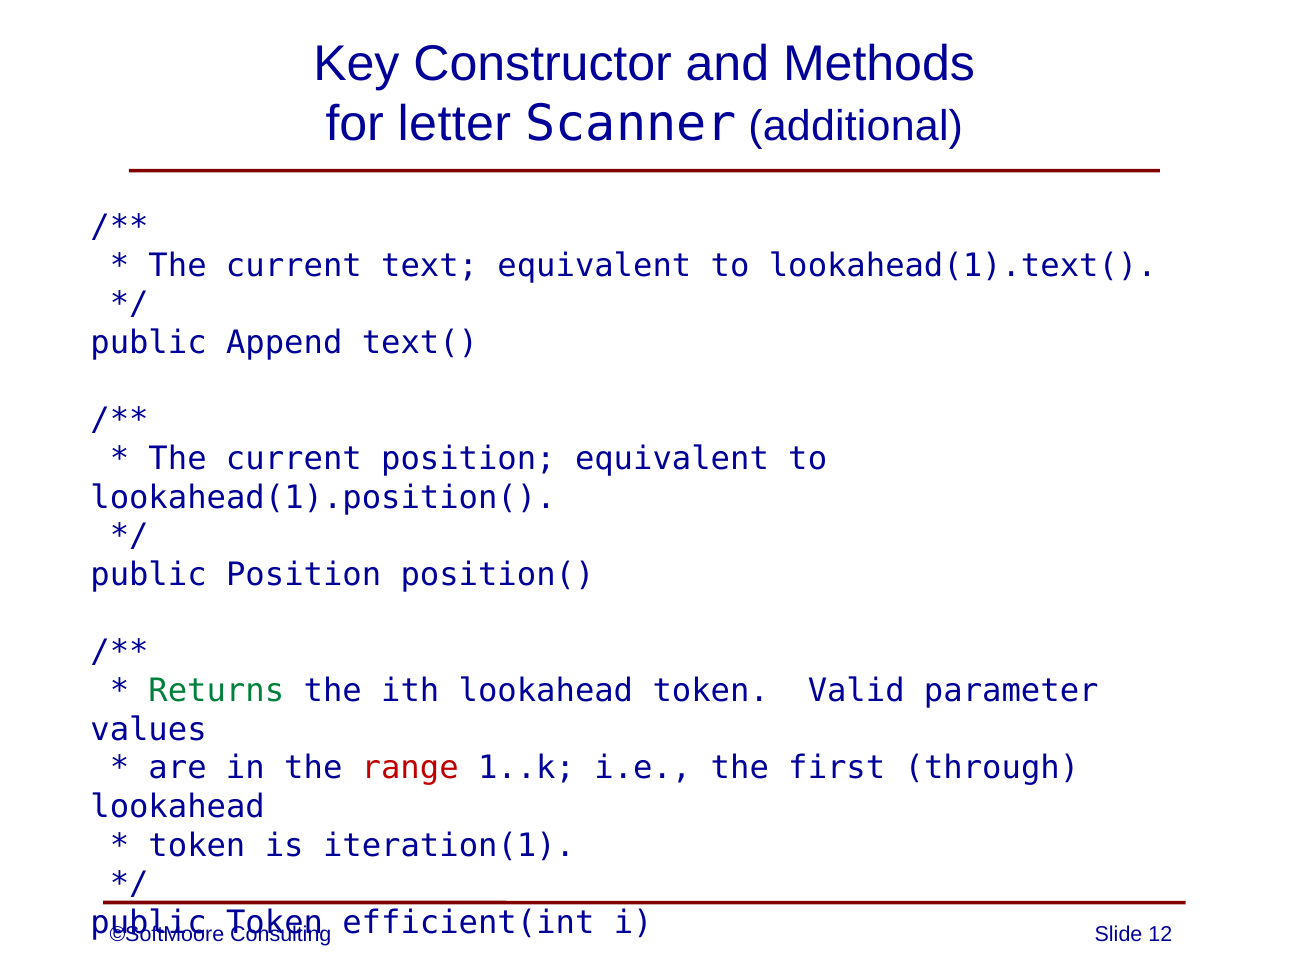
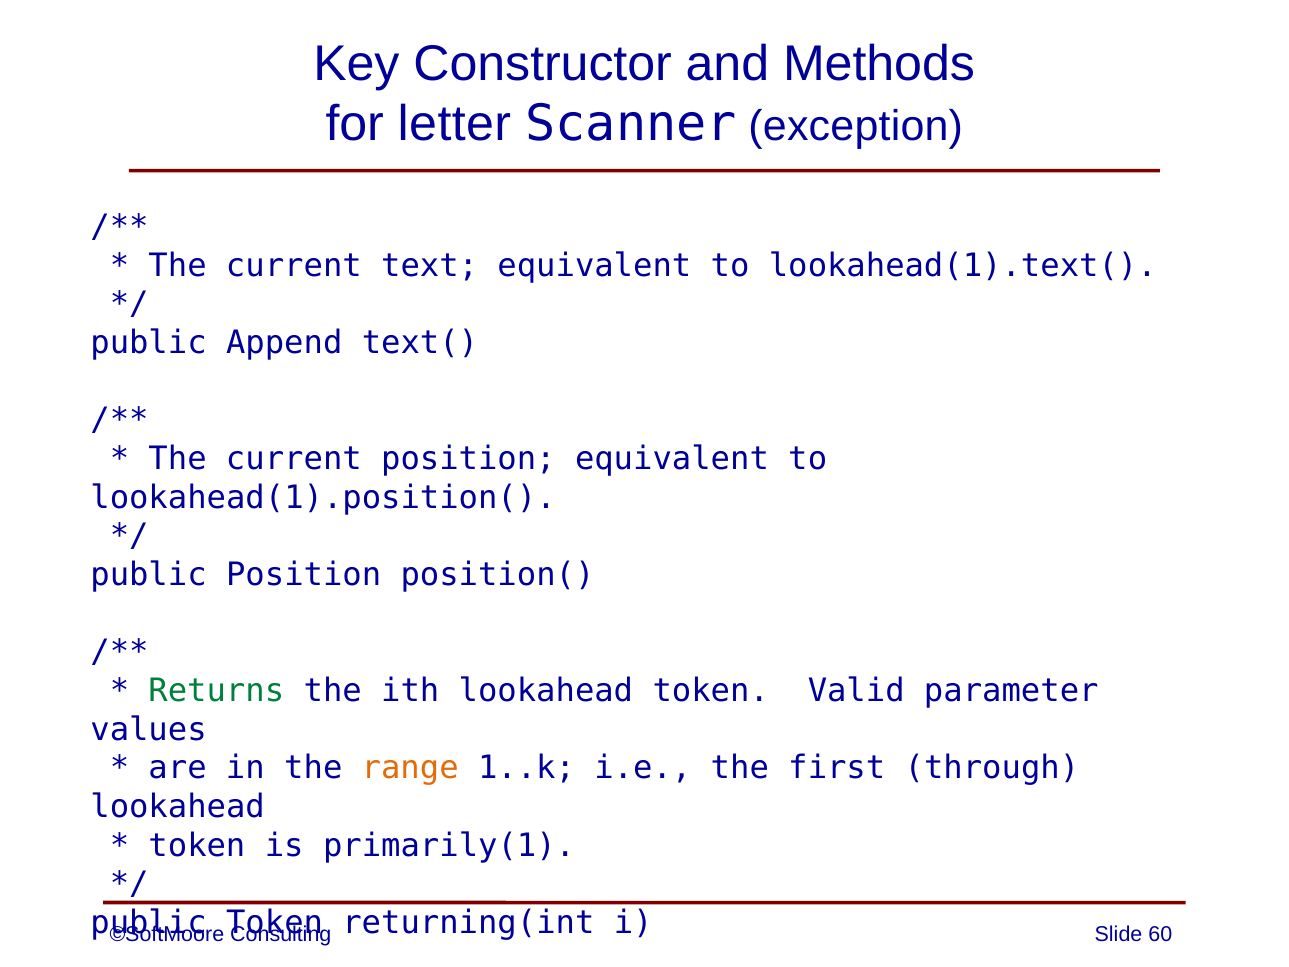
additional: additional -> exception
range colour: red -> orange
iteration(1: iteration(1 -> primarily(1
efficient(int: efficient(int -> returning(int
12: 12 -> 60
